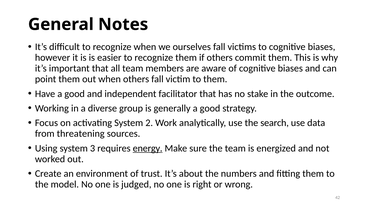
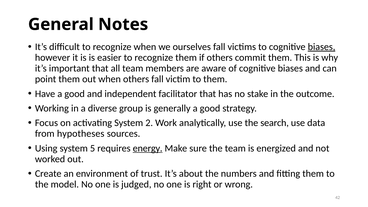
biases at (322, 47) underline: none -> present
threatening: threatening -> hypotheses
3: 3 -> 5
